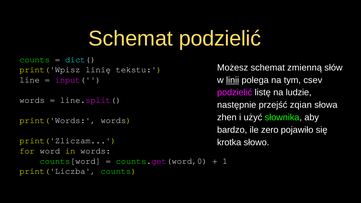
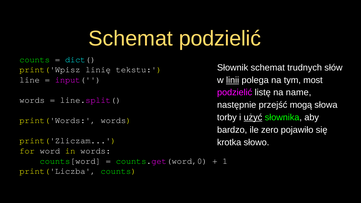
Możesz: Możesz -> Słownik
zmienną: zmienną -> trudnych
csev: csev -> most
ludzie: ludzie -> name
zqian: zqian -> mogą
zhen: zhen -> torby
użyć underline: none -> present
